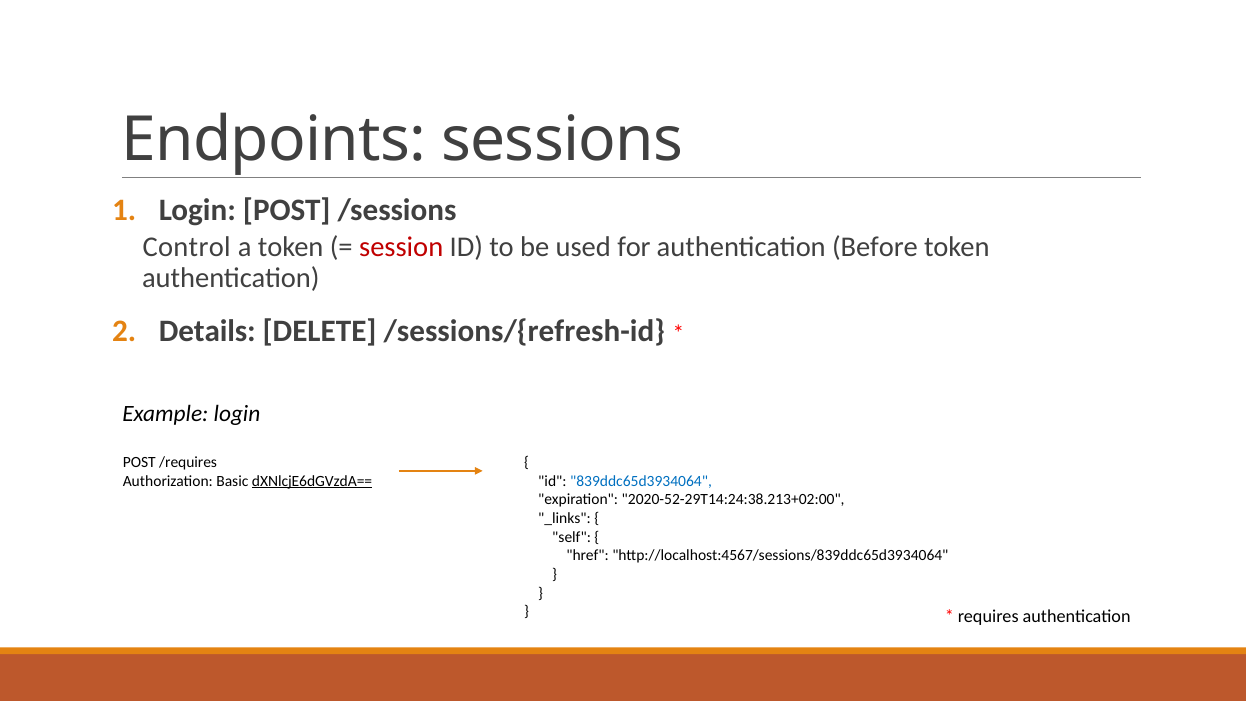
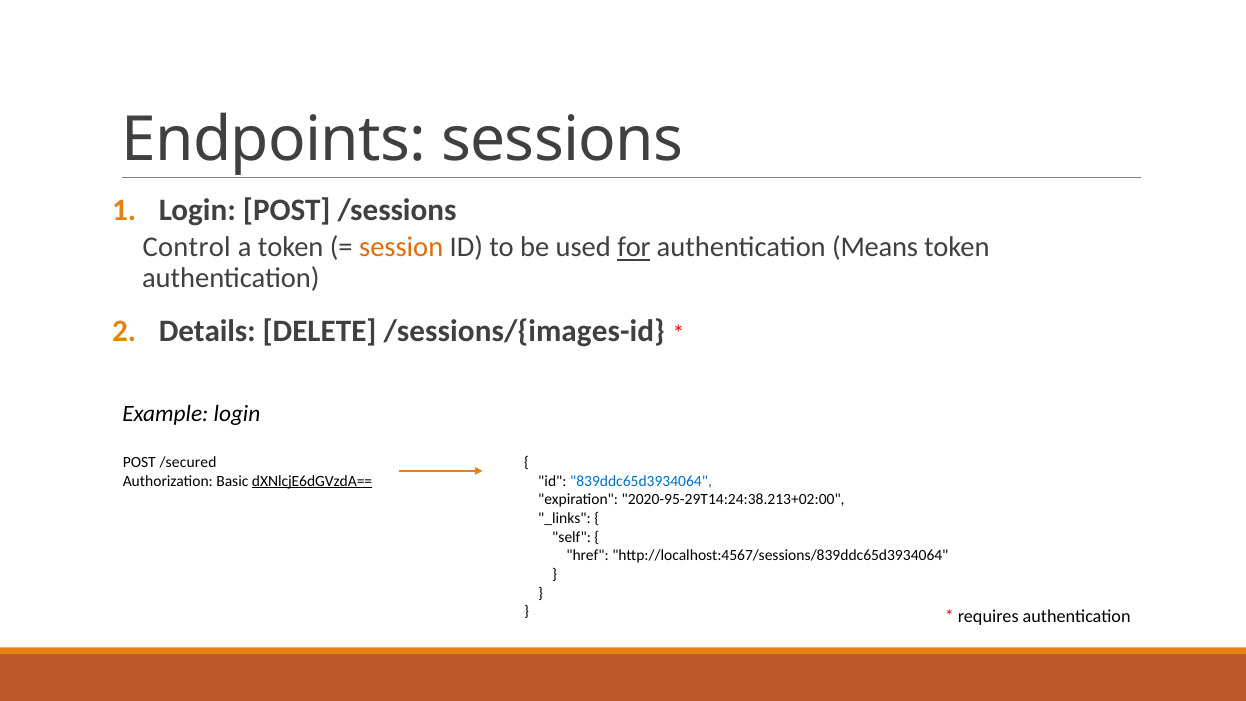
session colour: red -> orange
for underline: none -> present
Before: Before -> Means
/sessions/{refresh-id: /sessions/{refresh-id -> /sessions/{images-id
/requires: /requires -> /secured
2020-52-29T14:24:38.213+02:00: 2020-52-29T14:24:38.213+02:00 -> 2020-95-29T14:24:38.213+02:00
